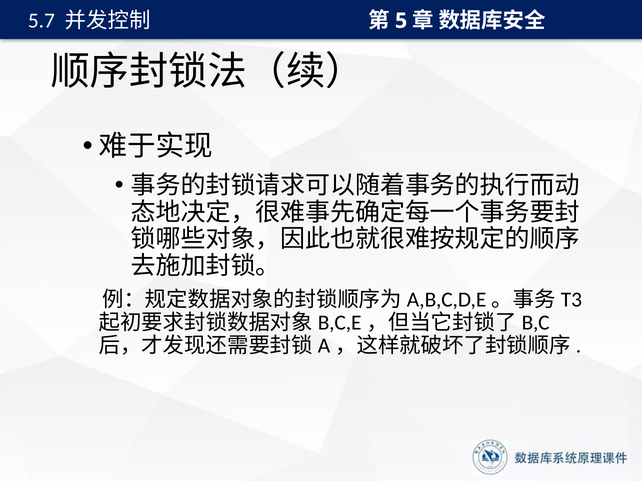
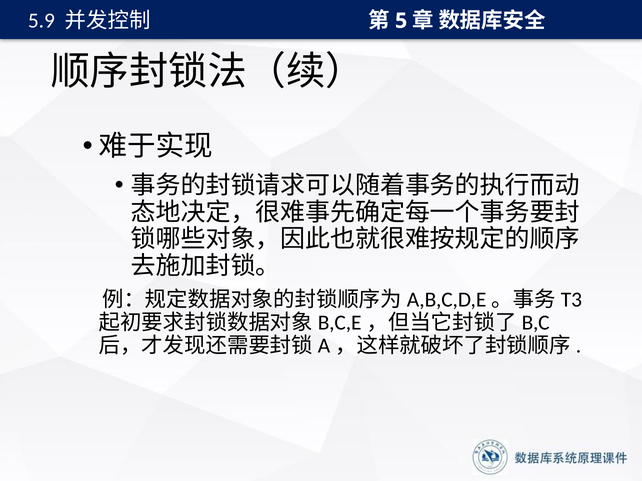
5.7: 5.7 -> 5.9
